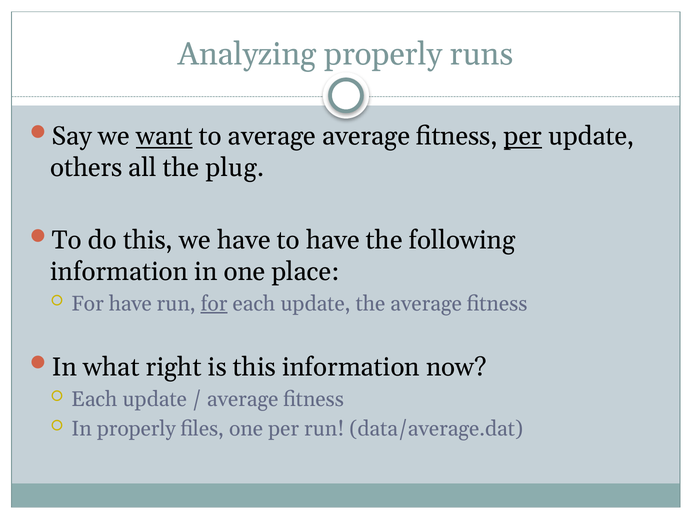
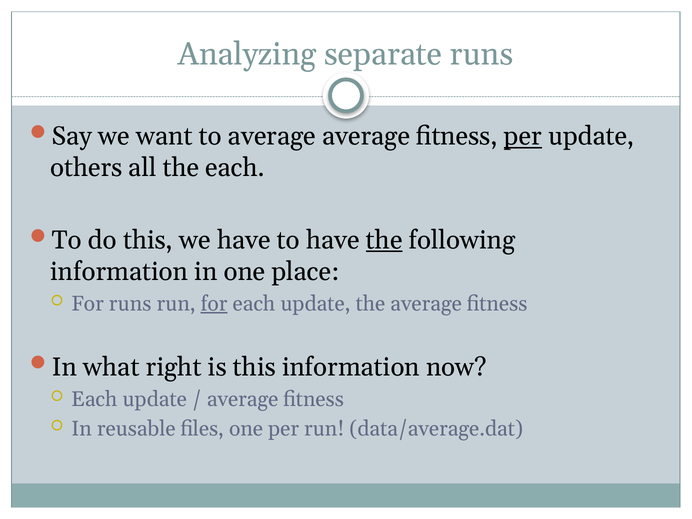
Analyzing properly: properly -> separate
want underline: present -> none
the plug: plug -> each
the at (384, 240) underline: none -> present
For have: have -> runs
In properly: properly -> reusable
